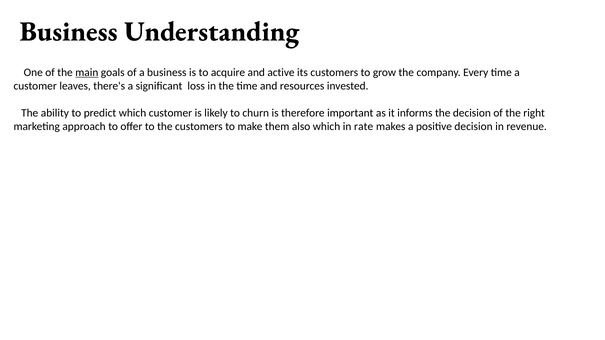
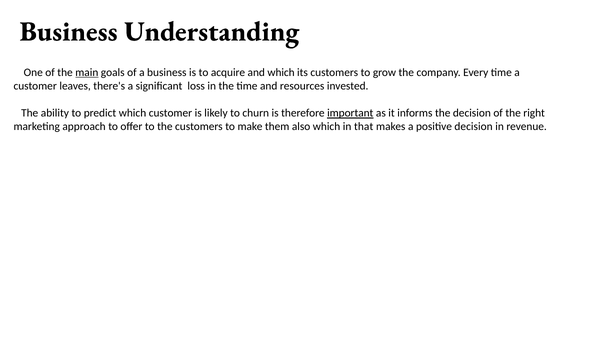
and active: active -> which
important underline: none -> present
rate: rate -> that
